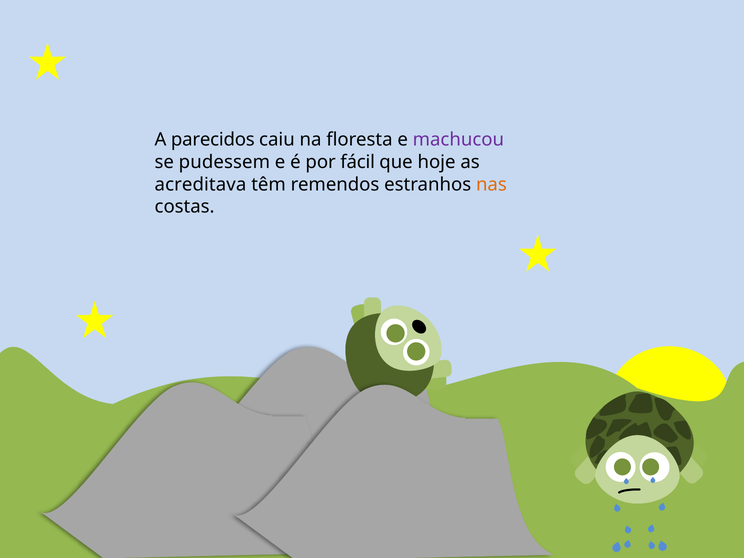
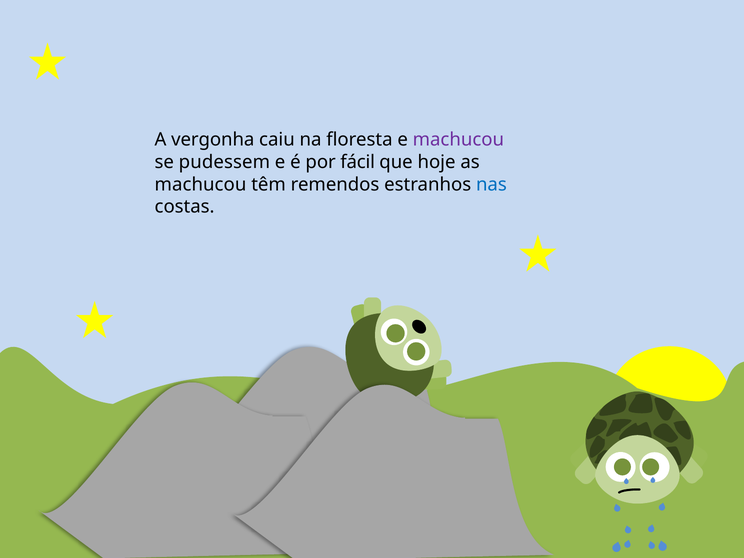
parecidos: parecidos -> vergonha
acreditava at (200, 184): acreditava -> machucou
nas colour: orange -> blue
